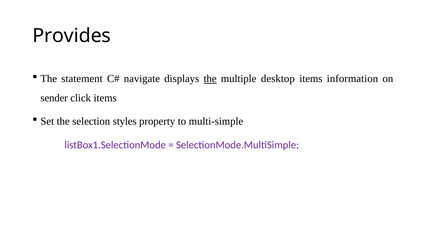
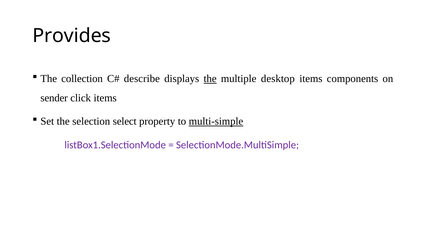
statement: statement -> collection
navigate: navigate -> describe
information: information -> components
styles: styles -> select
multi-simple underline: none -> present
